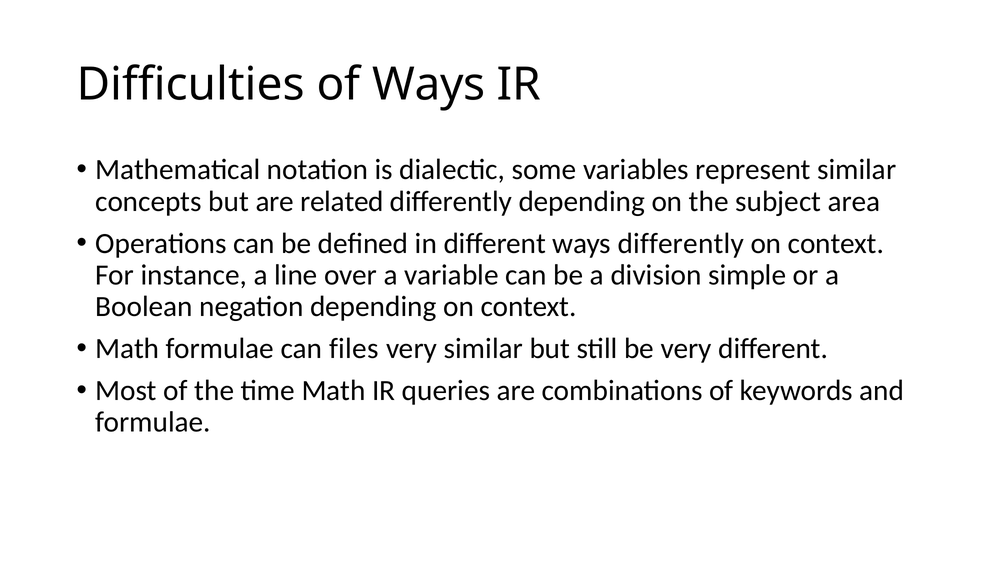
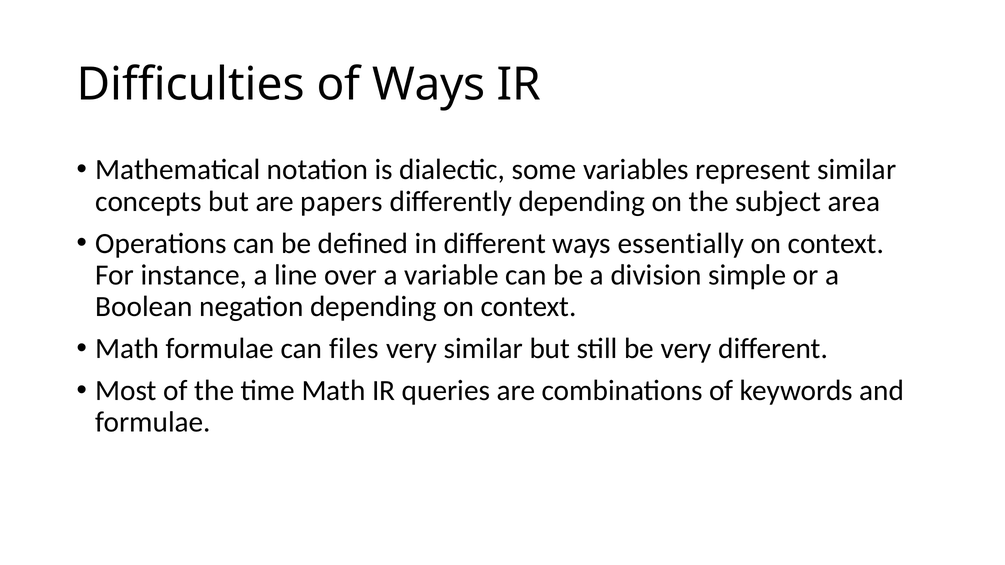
related: related -> papers
ways differently: differently -> essentially
